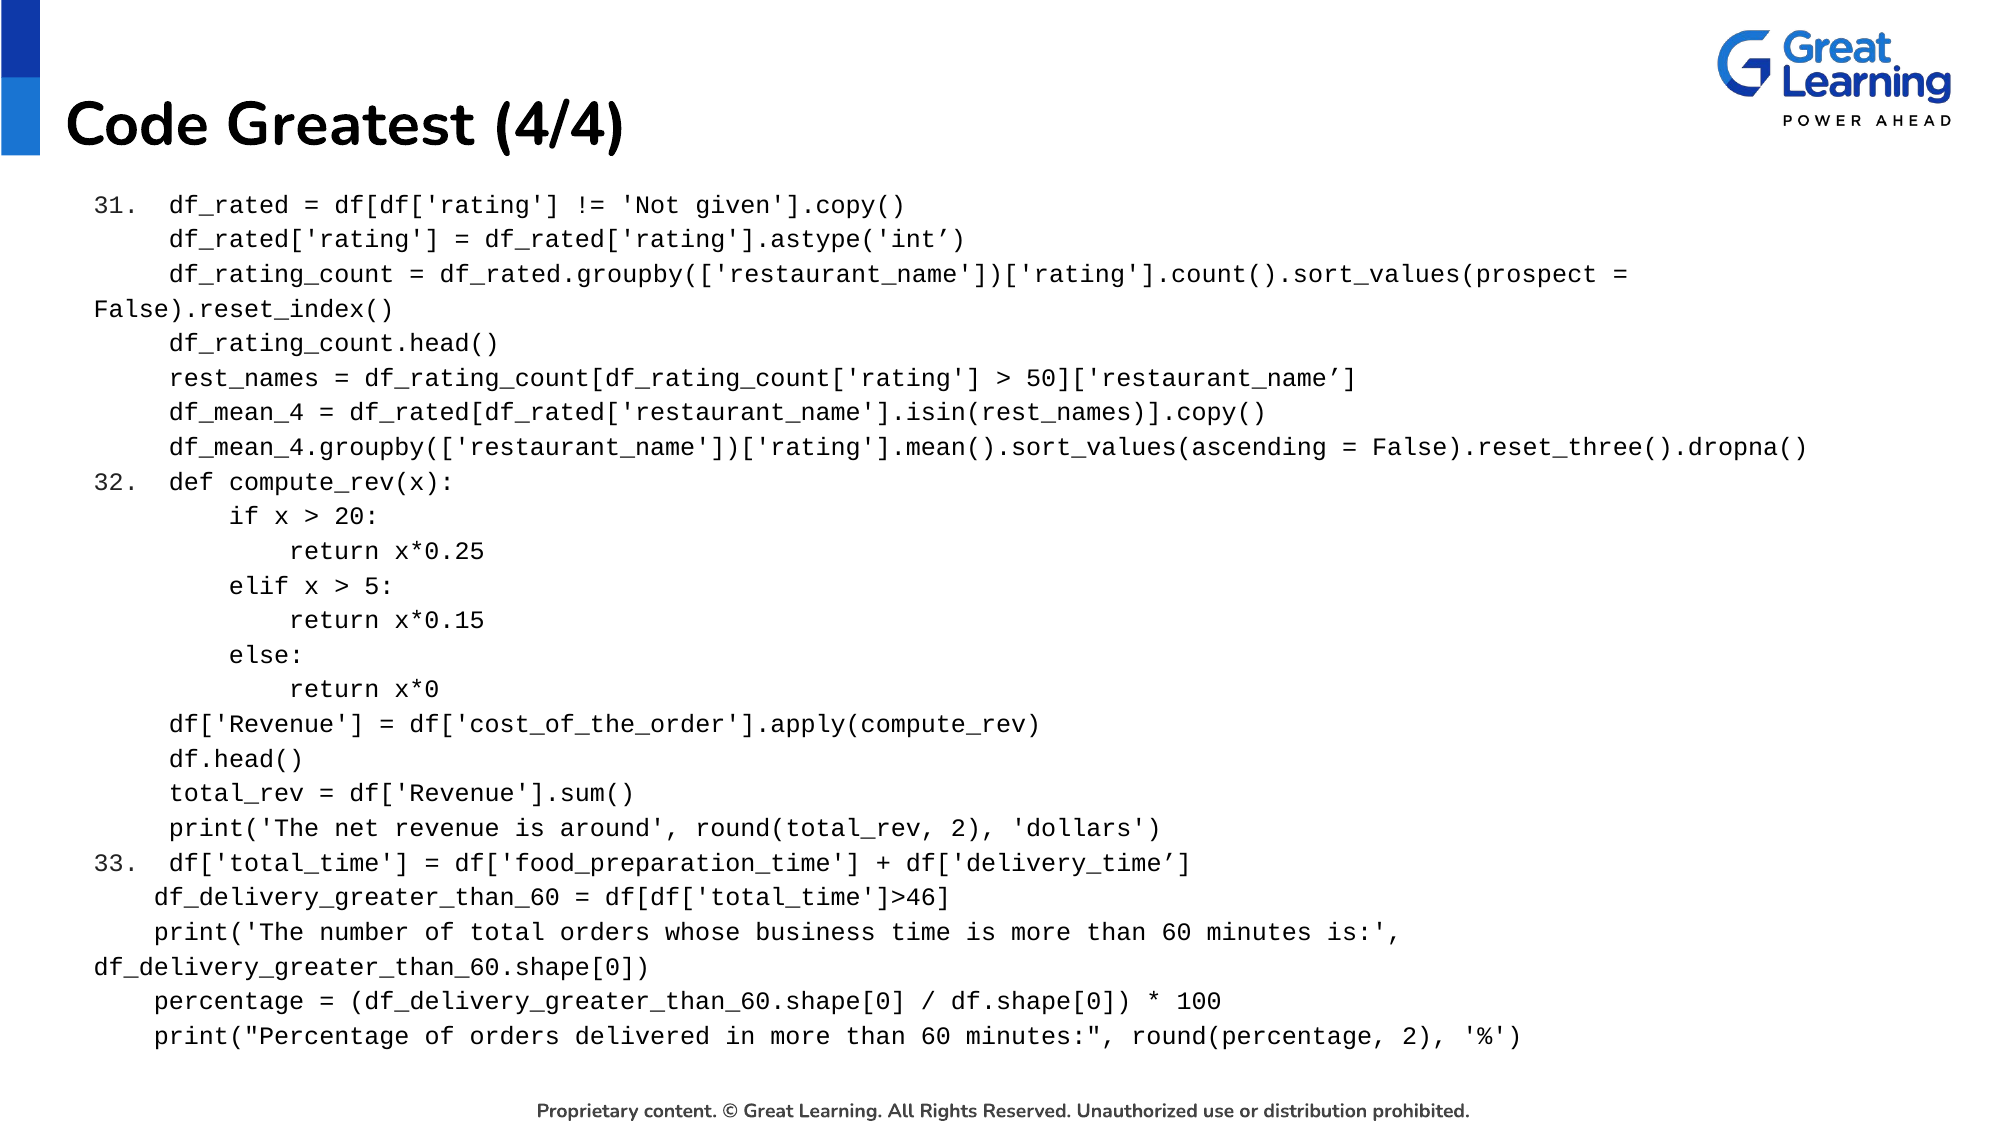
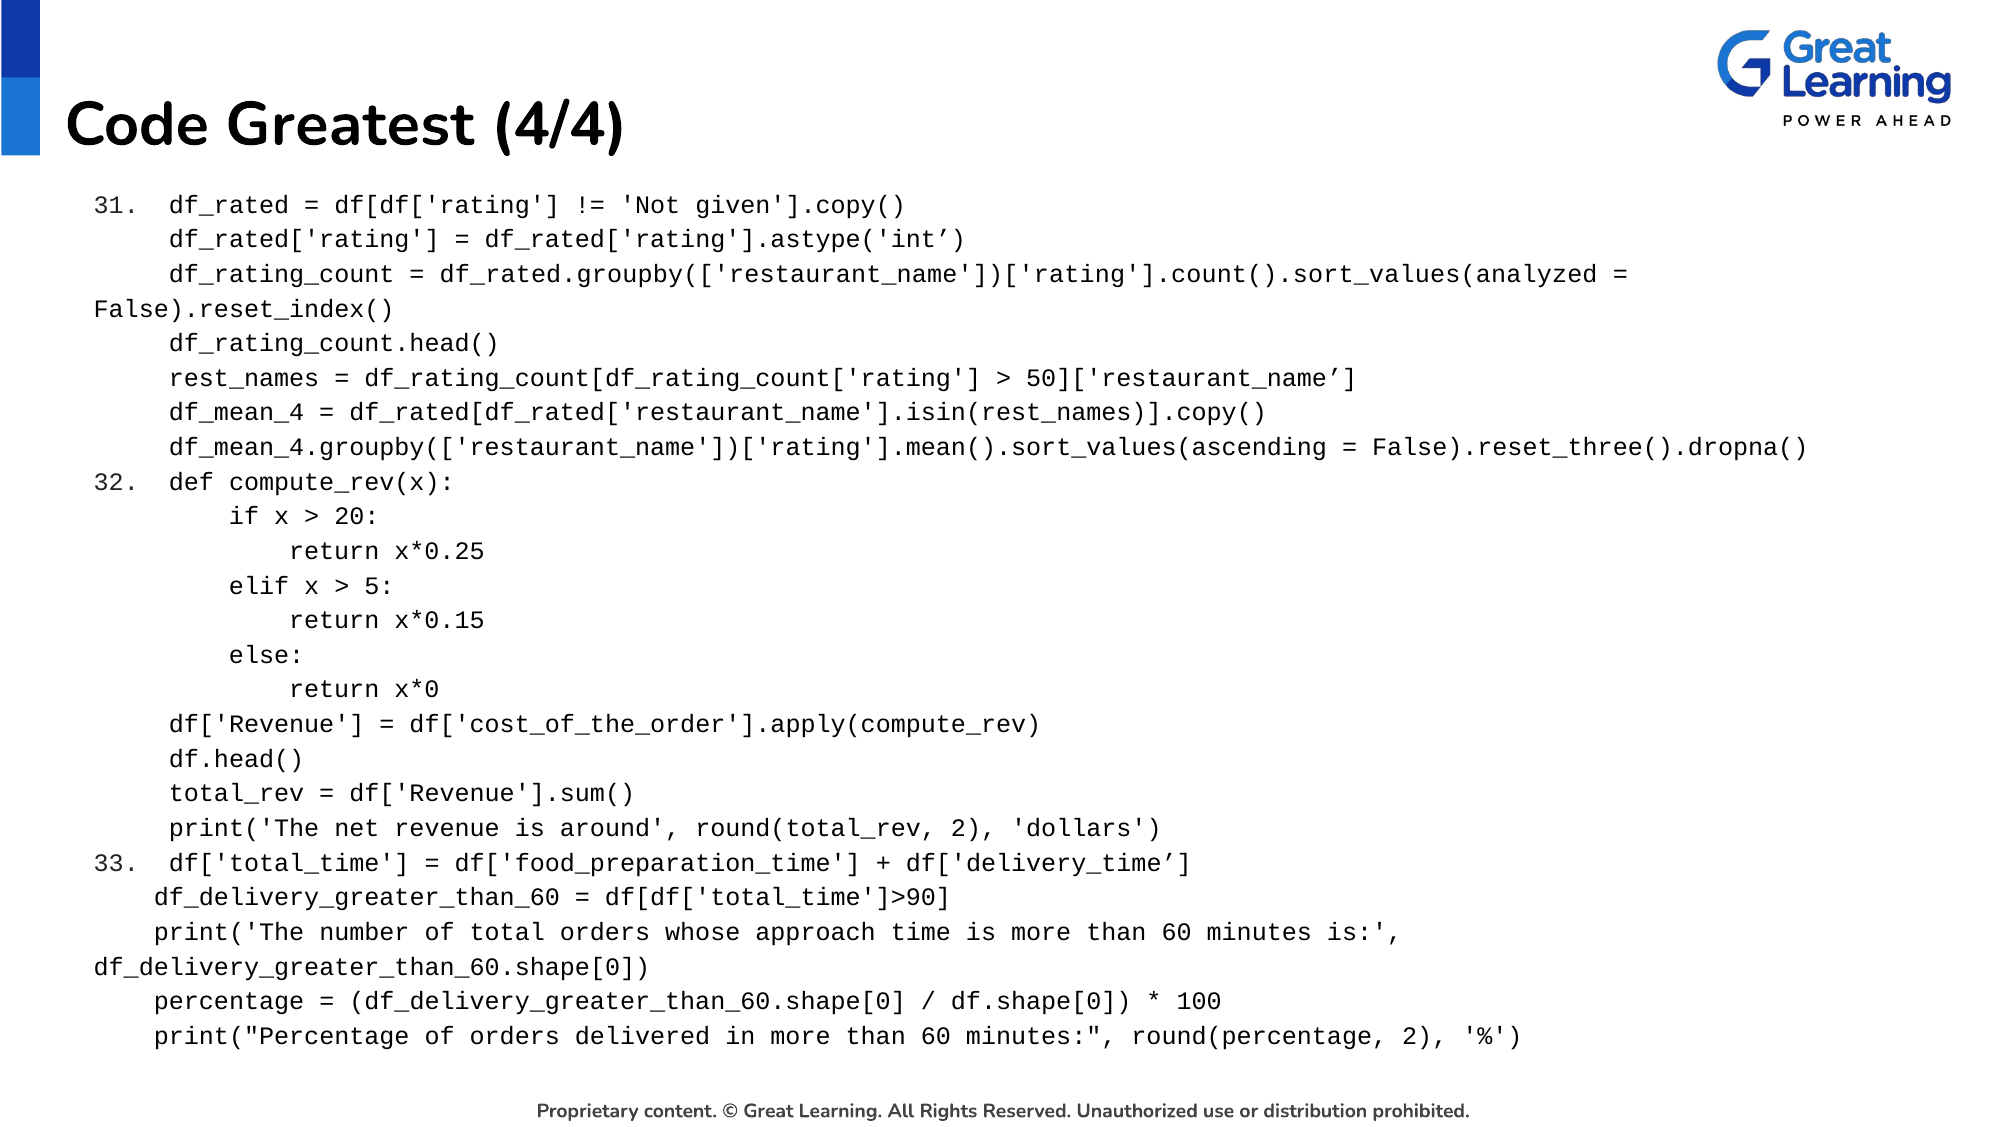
df_rated.groupby(['restaurant_name'])['rating'].count().sort_values(prospect: df_rated.groupby(['restaurant_name'])['rating'].count().sort_values(prospect -> df_rated.groupby(['restaurant_name'])['rating'].count().sort_values(analyzed
df[df['total_time']>46: df[df['total_time']>46 -> df[df['total_time']>90
business: business -> approach
